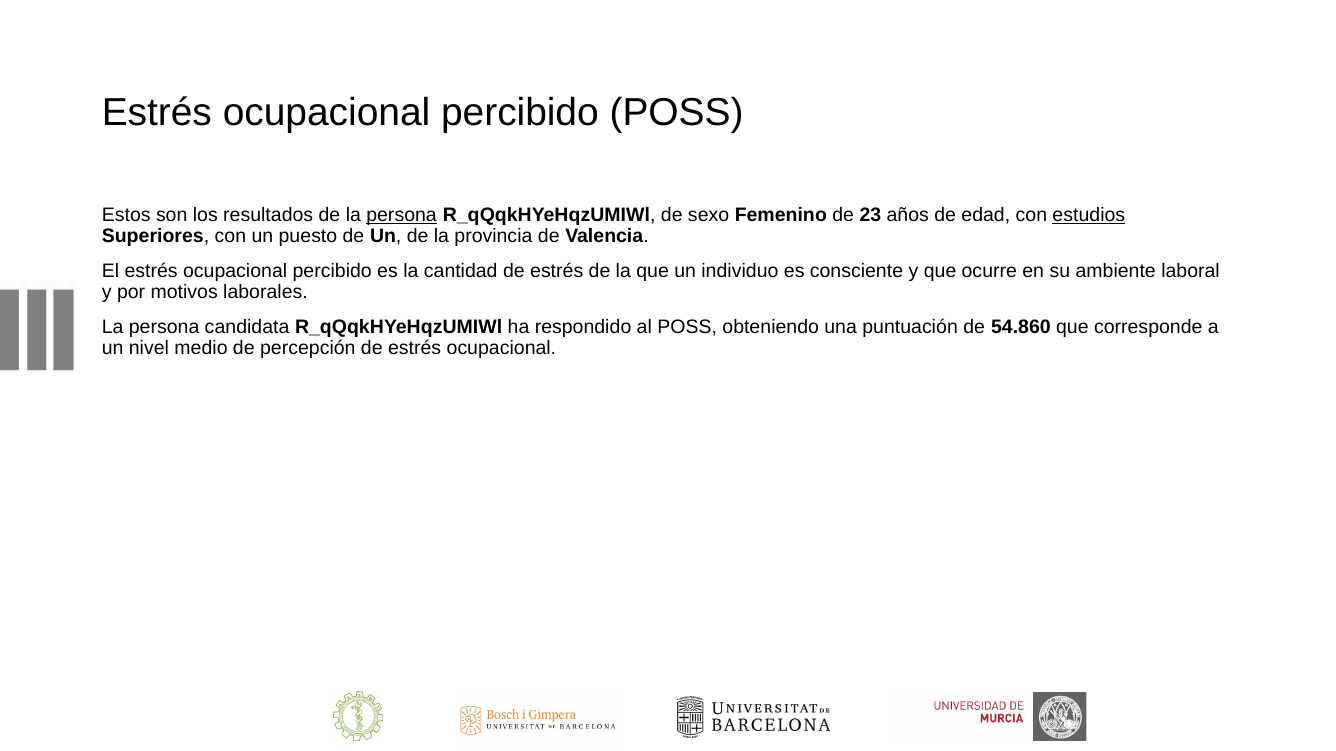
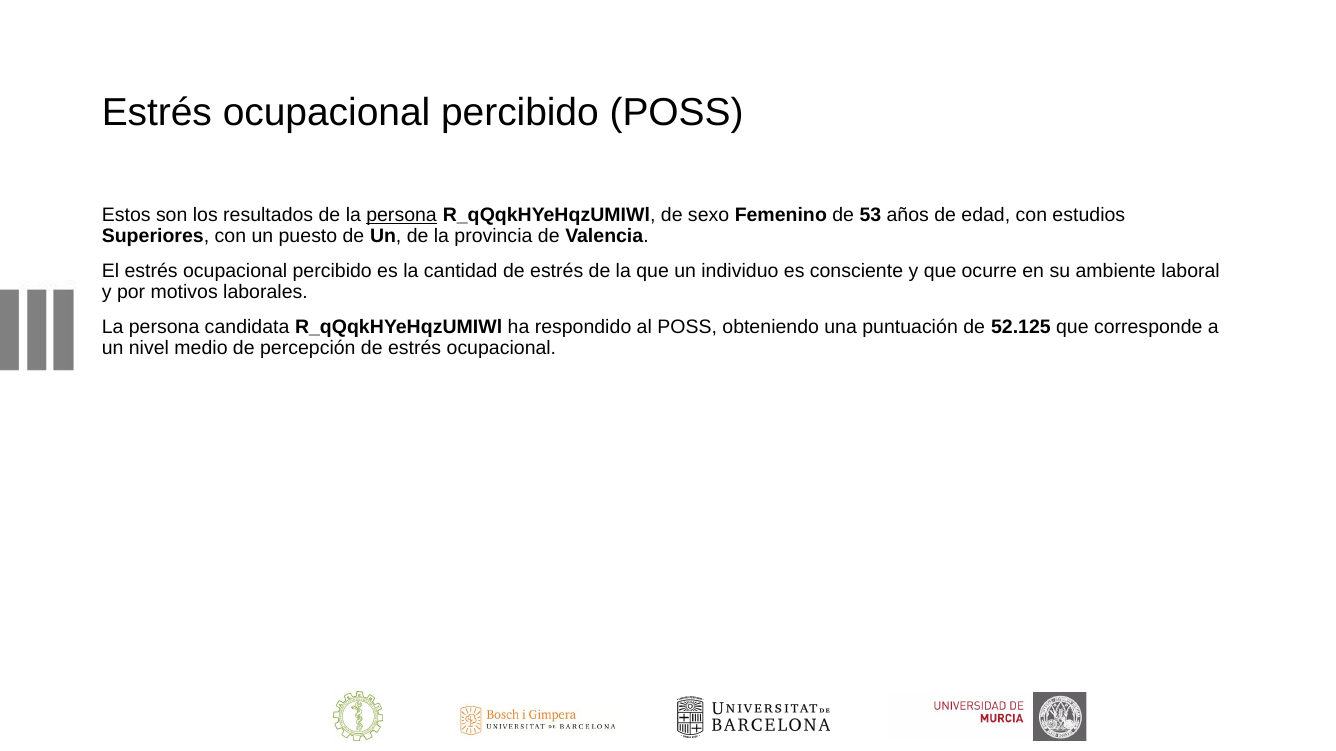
23: 23 -> 53
estudios underline: present -> none
54.860: 54.860 -> 52.125
